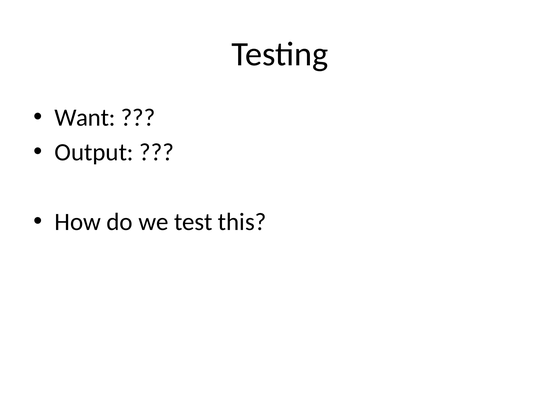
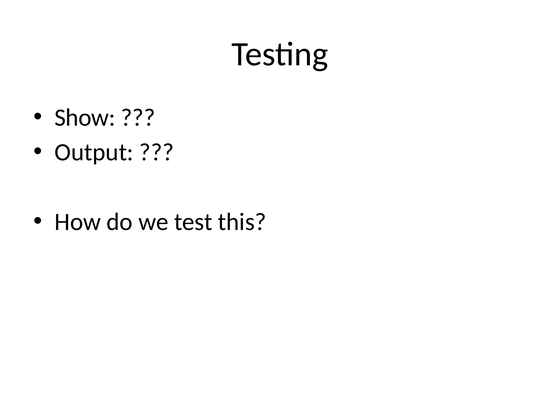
Want: Want -> Show
